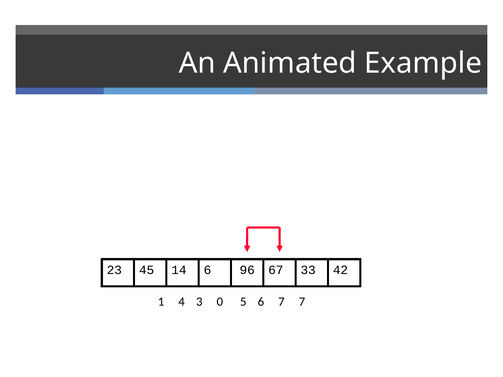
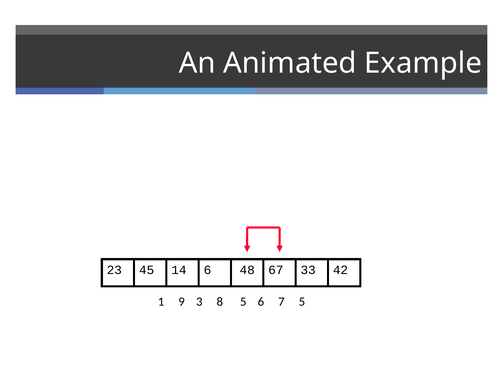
96: 96 -> 48
4: 4 -> 9
0: 0 -> 8
7 7: 7 -> 5
